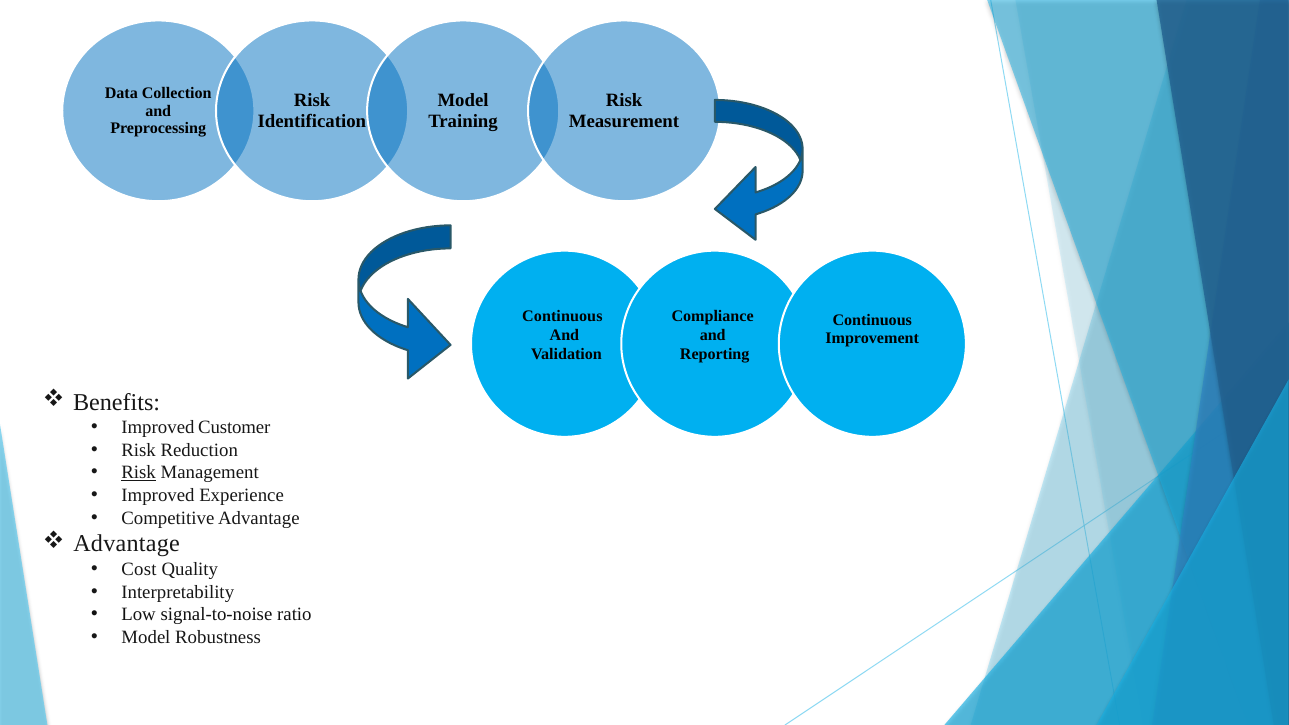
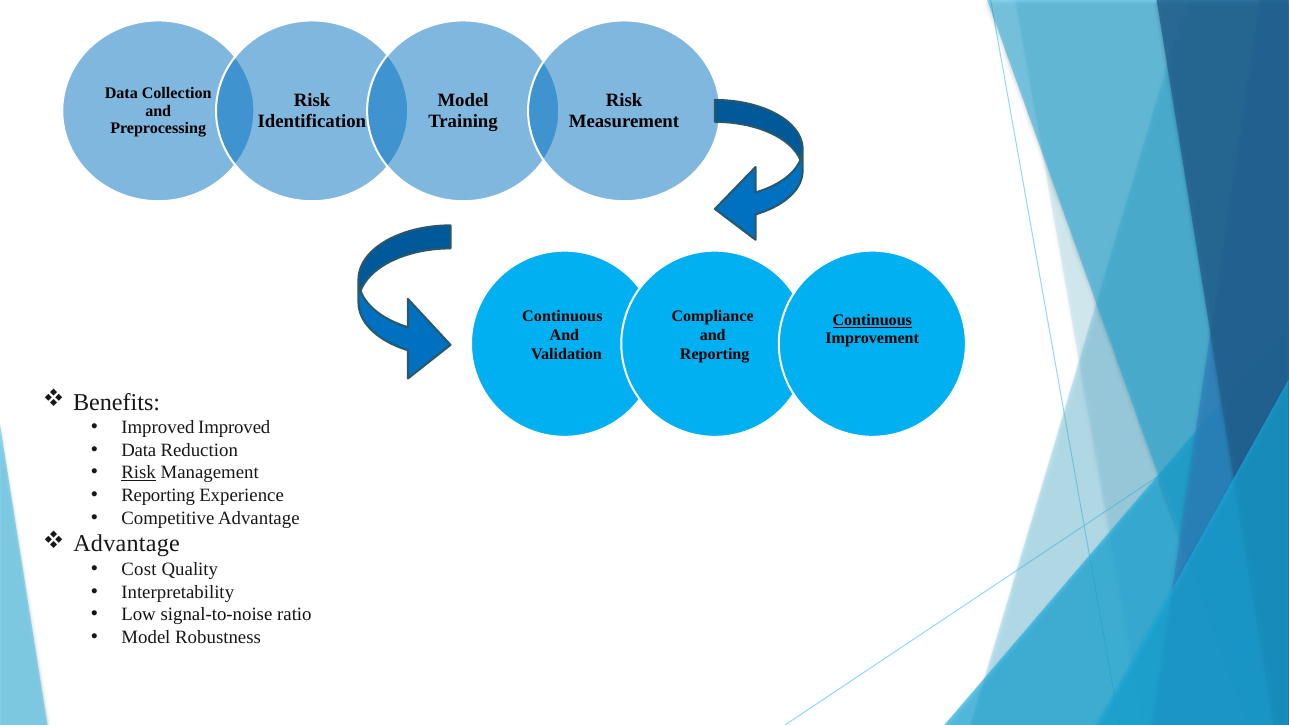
Continuous at (872, 320) underline: none -> present
Improved Customer: Customer -> Improved
Risk at (139, 450): Risk -> Data
Improved at (158, 495): Improved -> Reporting
